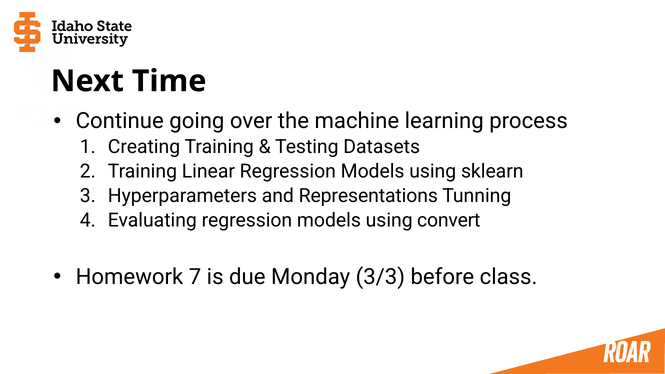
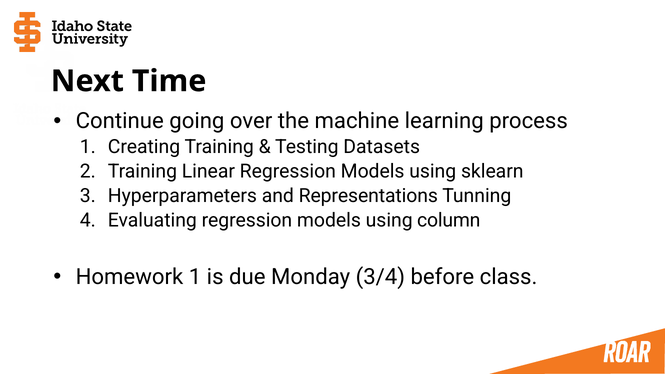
convert: convert -> column
Homework 7: 7 -> 1
3/3: 3/3 -> 3/4
